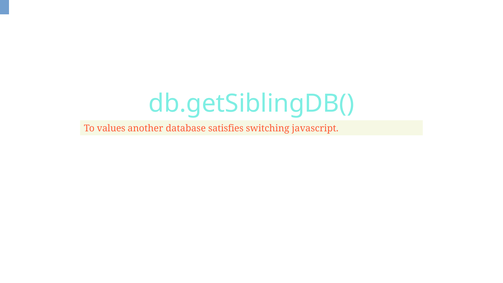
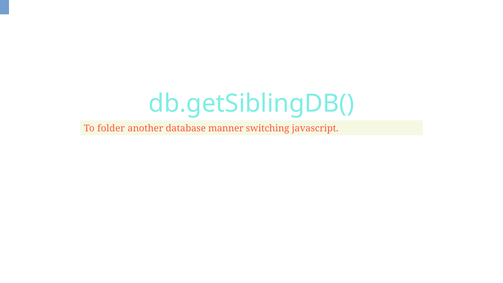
values: values -> folder
satisfies: satisfies -> manner
